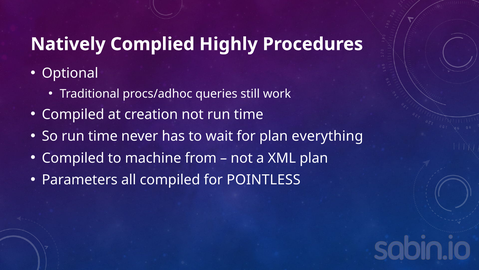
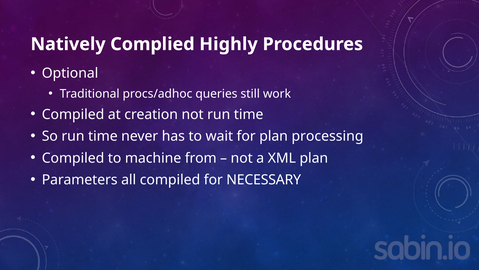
everything: everything -> processing
POINTLESS: POINTLESS -> NECESSARY
